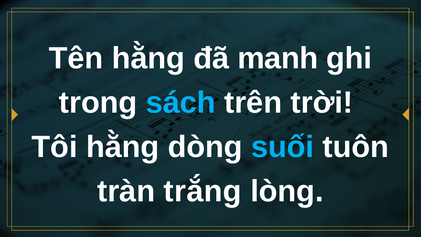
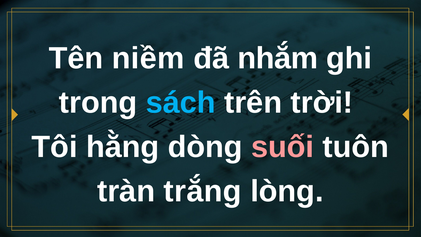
Tên hằng: hằng -> niềm
manh: manh -> nhắm
suối colour: light blue -> pink
